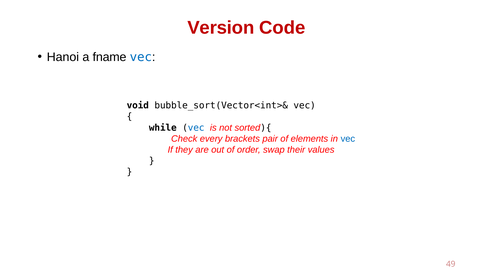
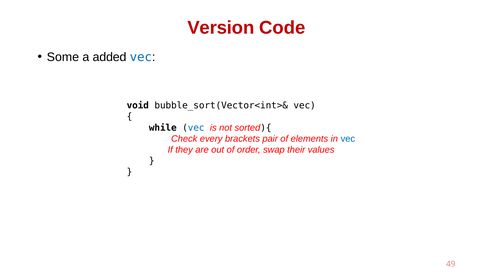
Hanoi: Hanoi -> Some
fname: fname -> added
